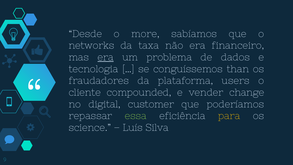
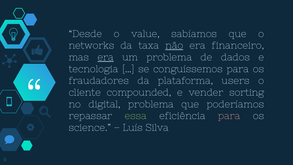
more: more -> value
não underline: none -> present
conguíssemos than: than -> para
change: change -> sorting
digital customer: customer -> problema
para at (229, 116) colour: yellow -> pink
